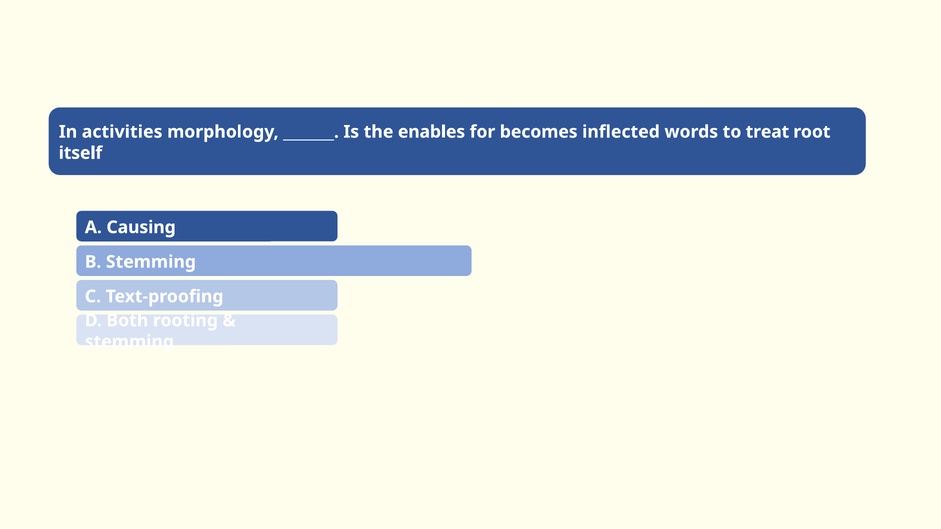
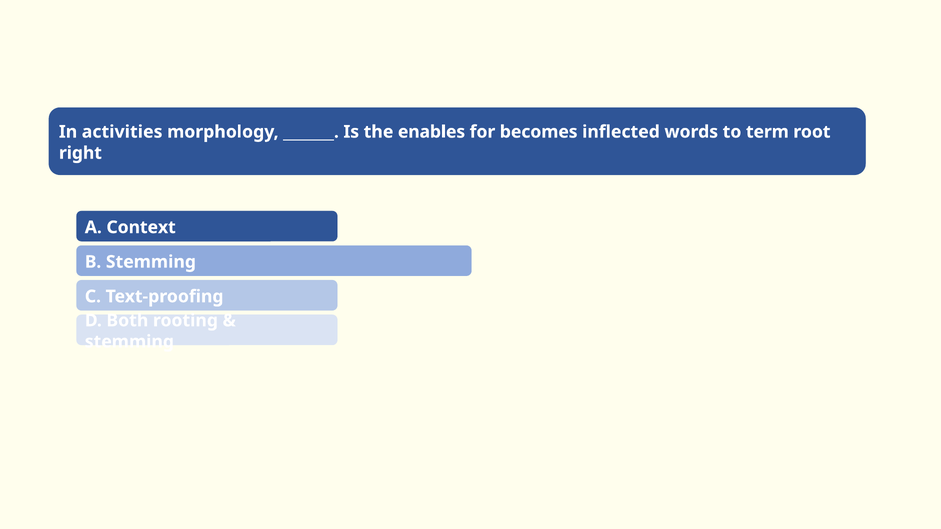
treat: treat -> term
itself: itself -> right
Causing: Causing -> Context
